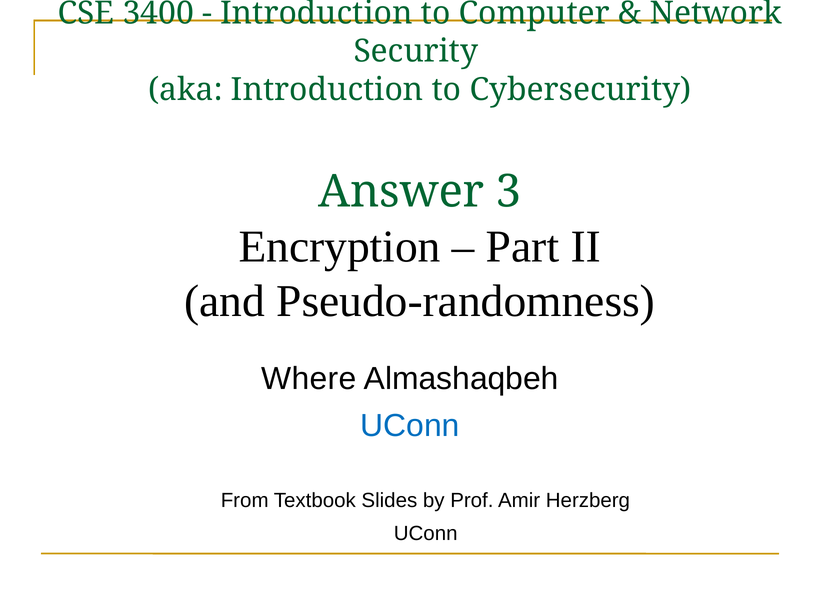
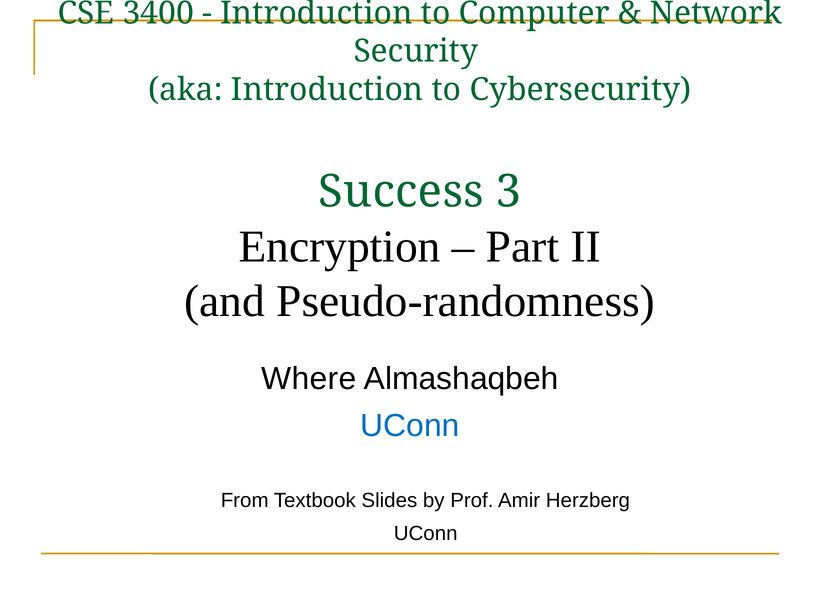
Answer: Answer -> Success
